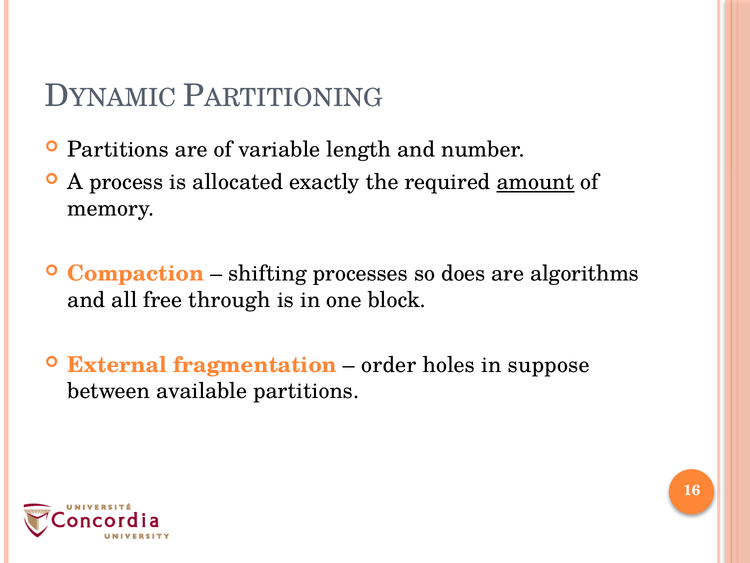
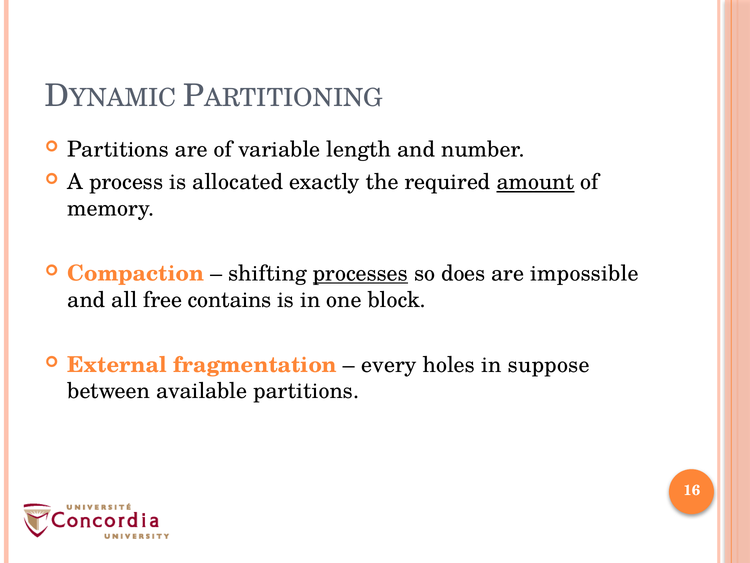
processes underline: none -> present
algorithms: algorithms -> impossible
through: through -> contains
order: order -> every
